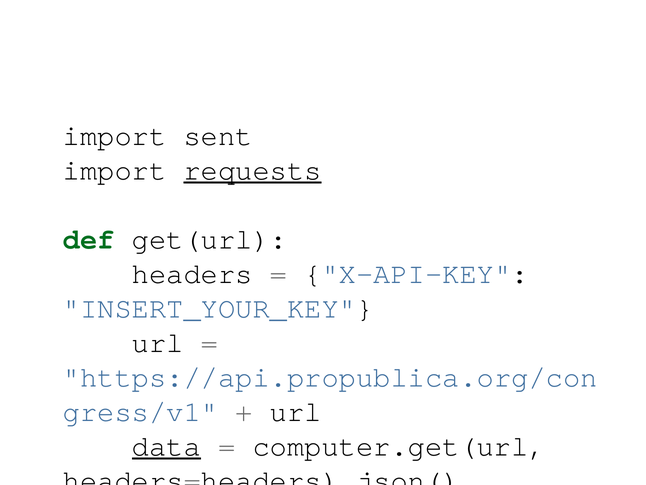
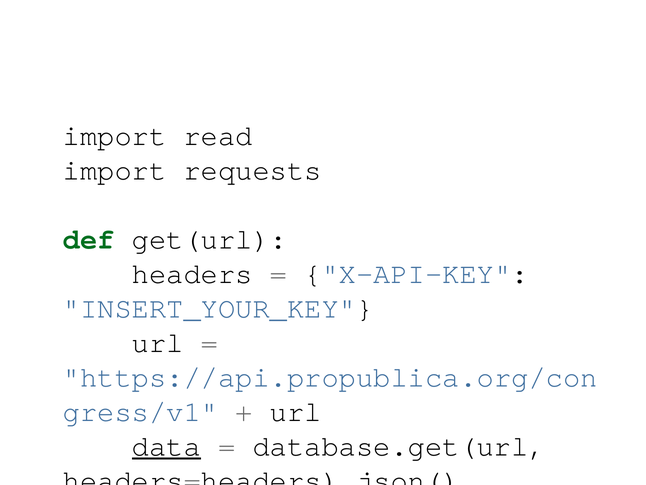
sent: sent -> read
requests underline: present -> none
computer.get(url: computer.get(url -> database.get(url
